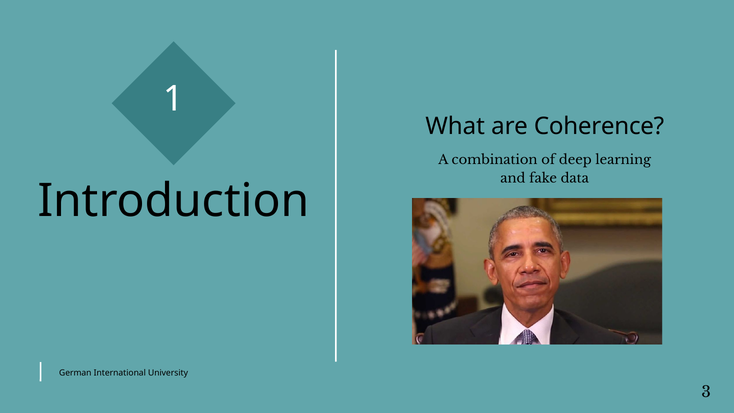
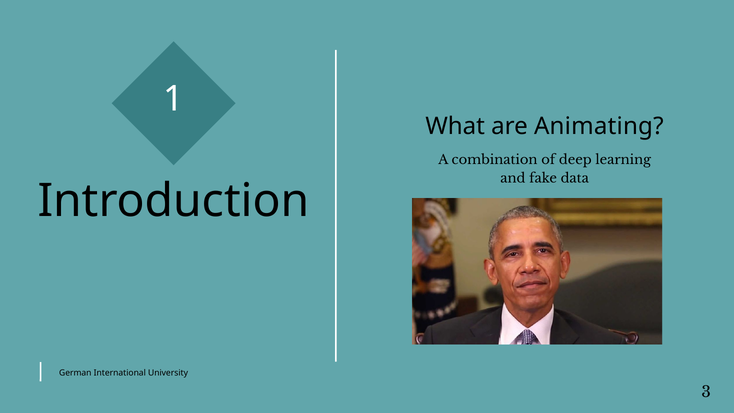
Coherence: Coherence -> Animating
